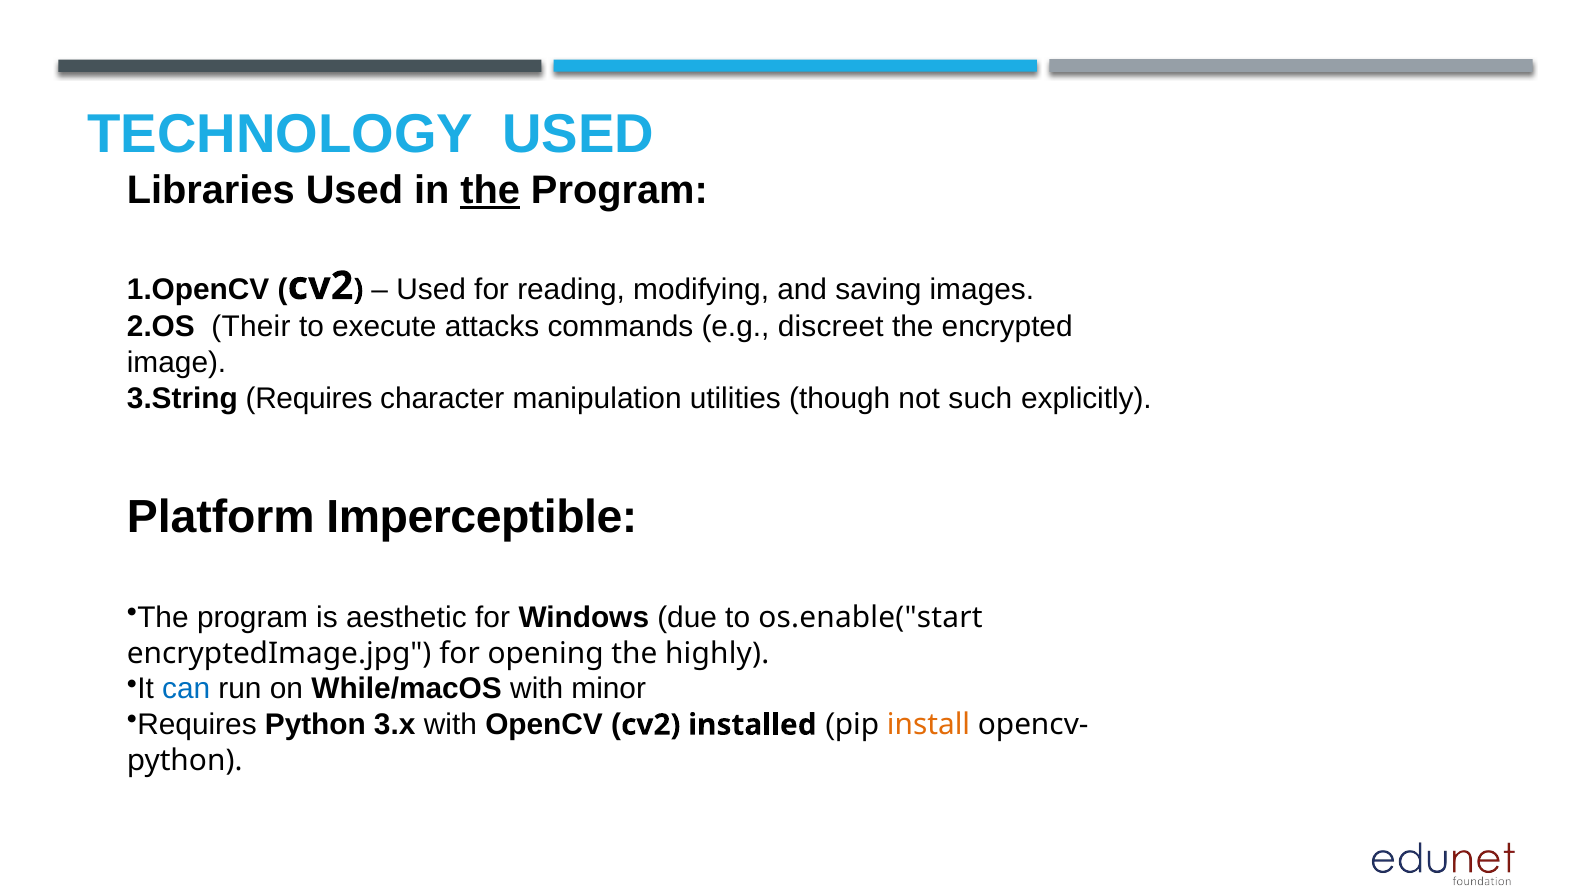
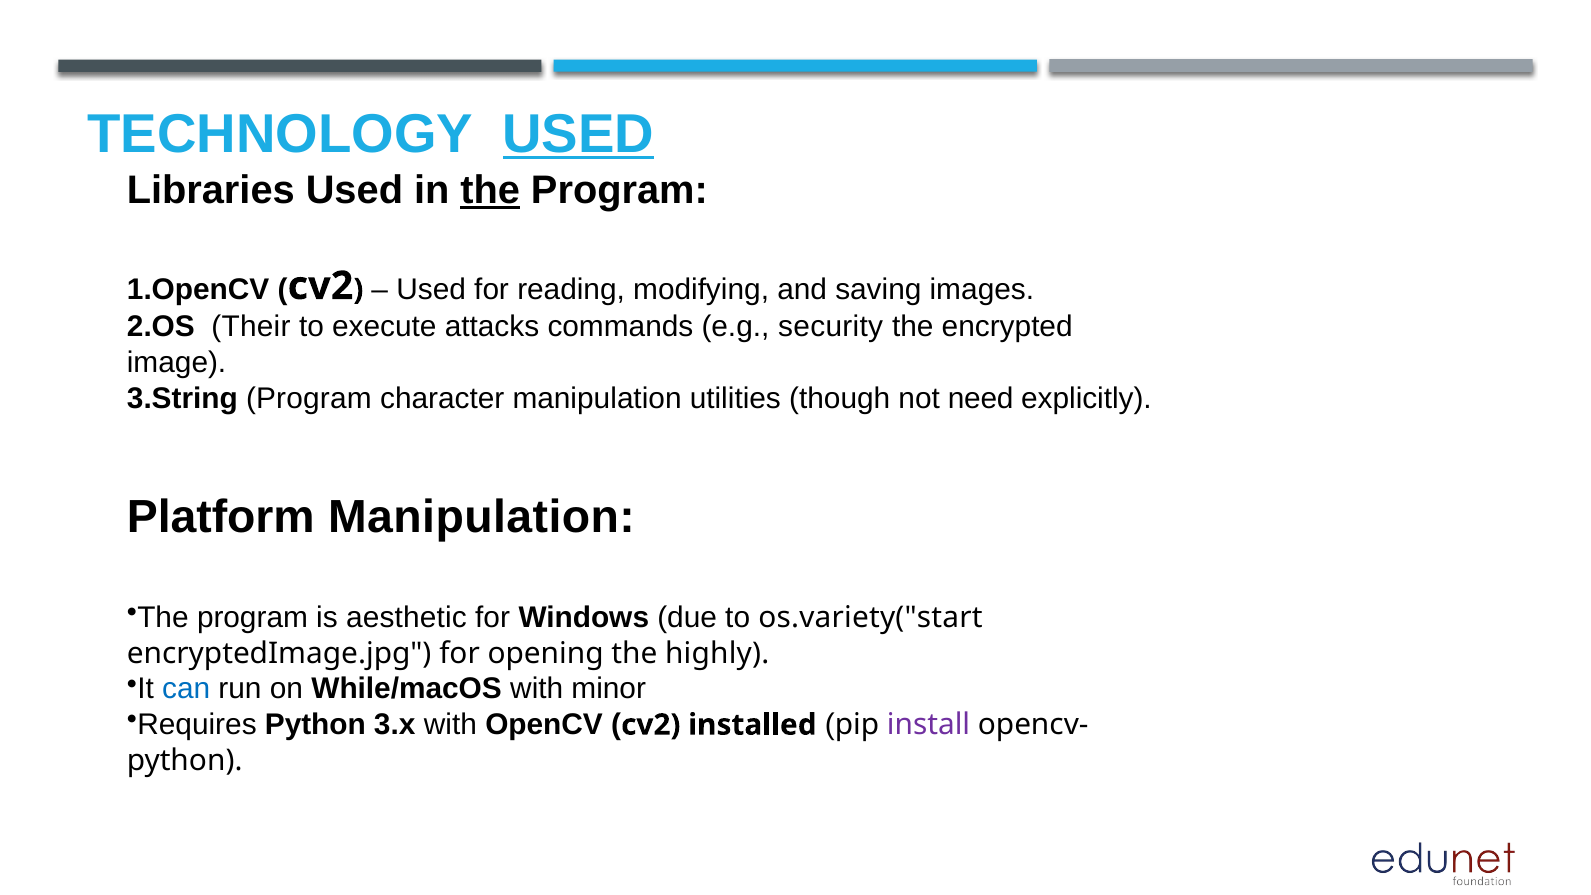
USED at (578, 134) underline: none -> present
discreet: discreet -> security
Requires at (309, 399): Requires -> Program
such: such -> need
Platform Imperceptible: Imperceptible -> Manipulation
os.enable("start: os.enable("start -> os.variety("start
install colour: orange -> purple
